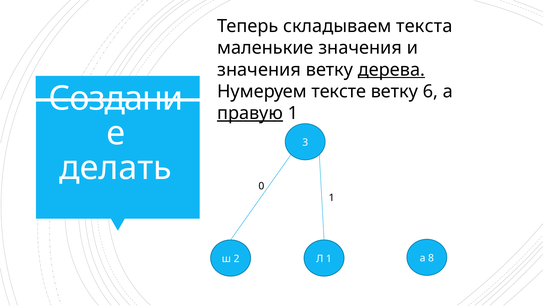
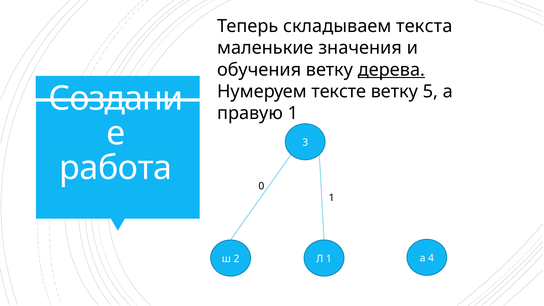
значения at (259, 70): значения -> обучения
6: 6 -> 5
правую underline: present -> none
делать: делать -> работа
8: 8 -> 4
